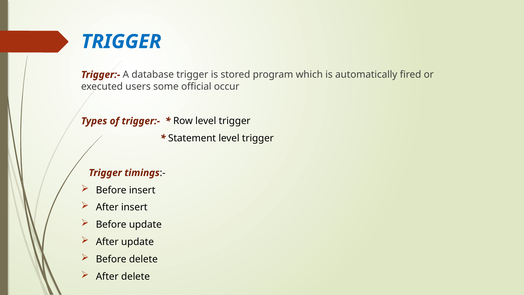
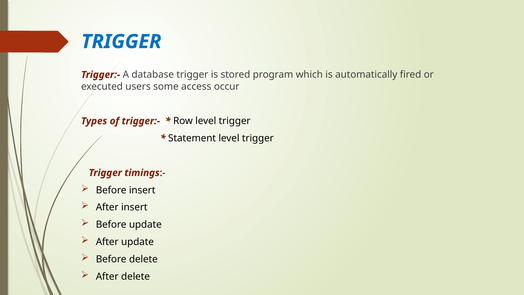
official: official -> access
